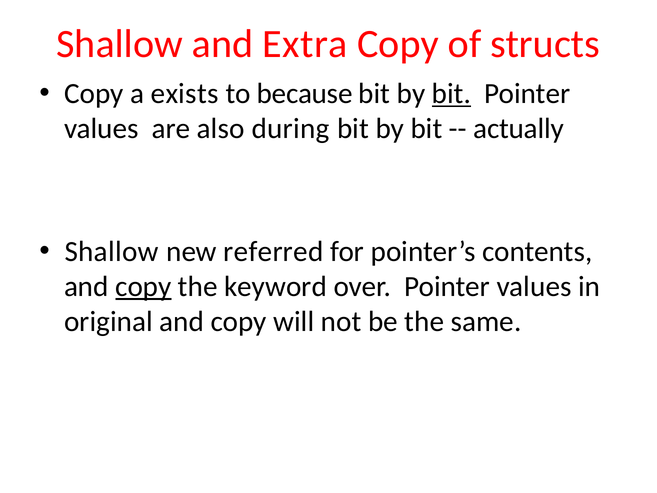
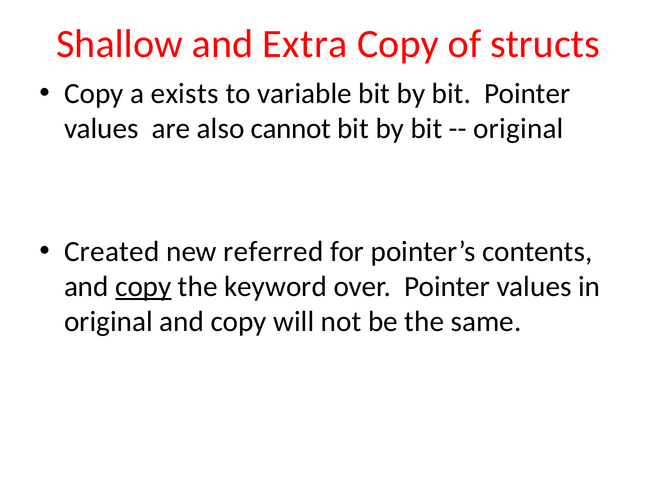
because: because -> variable
bit at (451, 94) underline: present -> none
during: during -> cannot
actually at (519, 129): actually -> original
Shallow at (112, 251): Shallow -> Created
